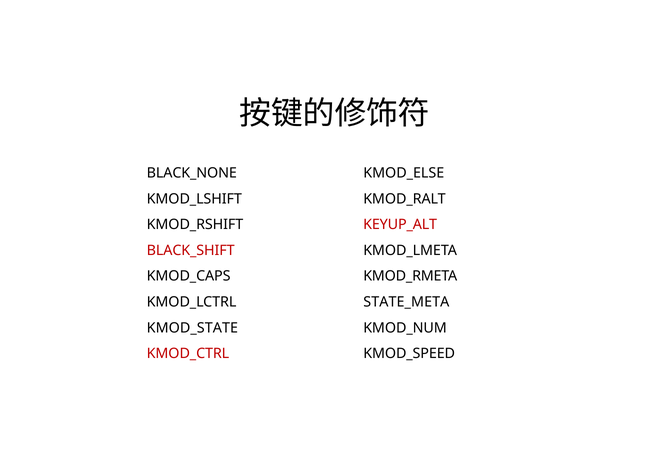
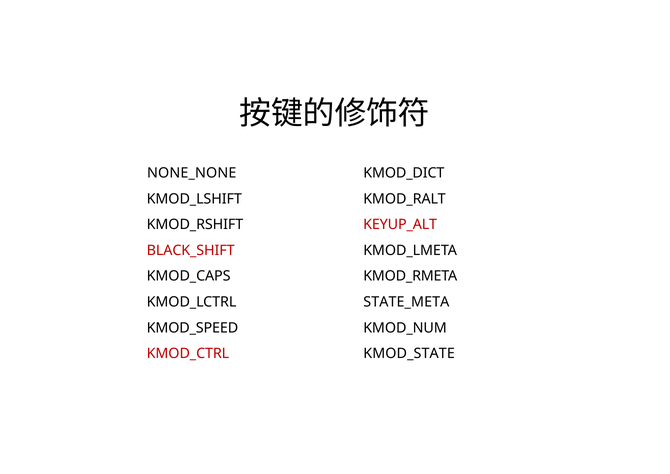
BLACK_NONE: BLACK_NONE -> NONE_NONE
KMOD_ELSE: KMOD_ELSE -> KMOD_DICT
KMOD_STATE: KMOD_STATE -> KMOD_SPEED
KMOD_SPEED: KMOD_SPEED -> KMOD_STATE
